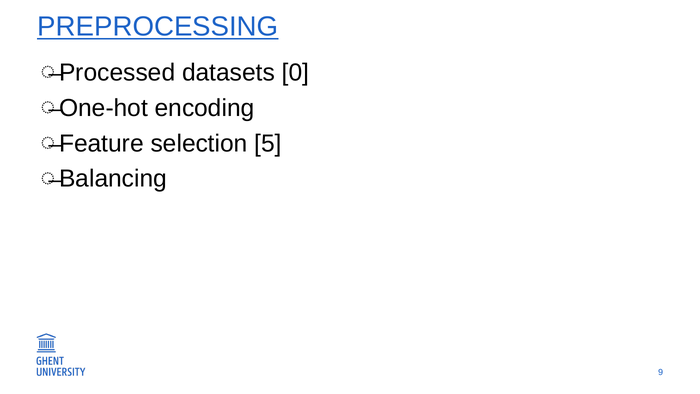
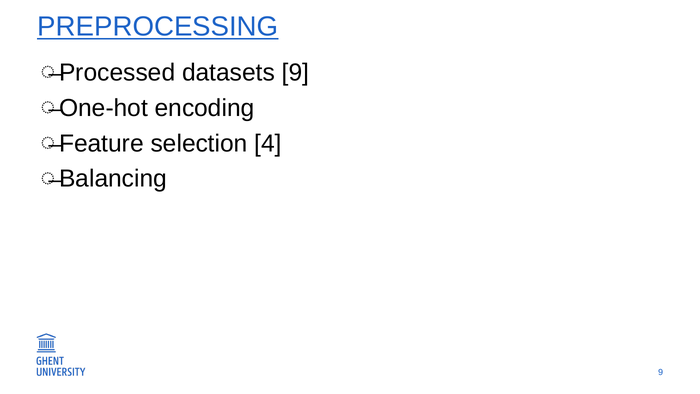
datasets 0: 0 -> 9
5: 5 -> 4
